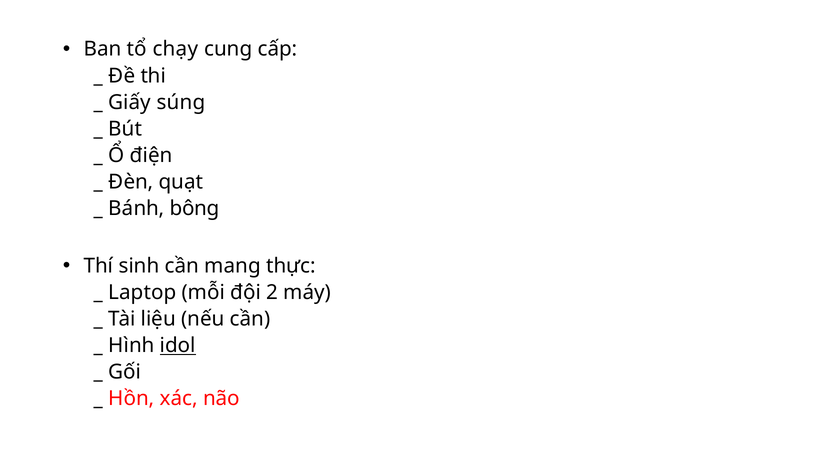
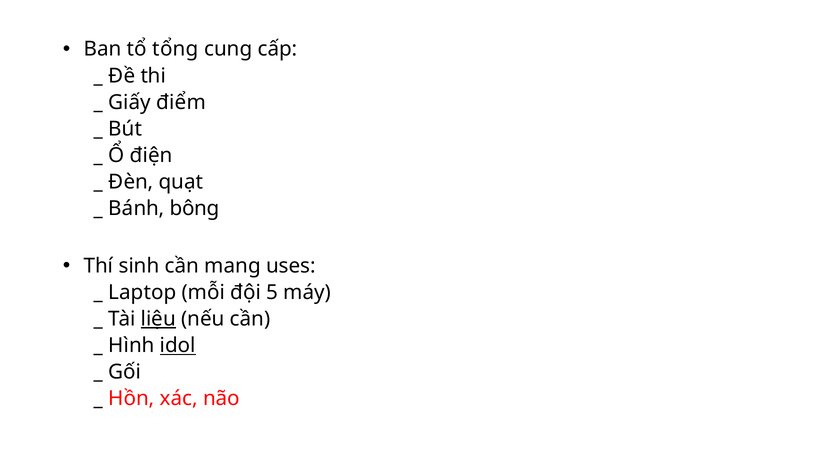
chạy: chạy -> tổng
súng: súng -> điểm
thực: thực -> uses
2: 2 -> 5
liệu underline: none -> present
